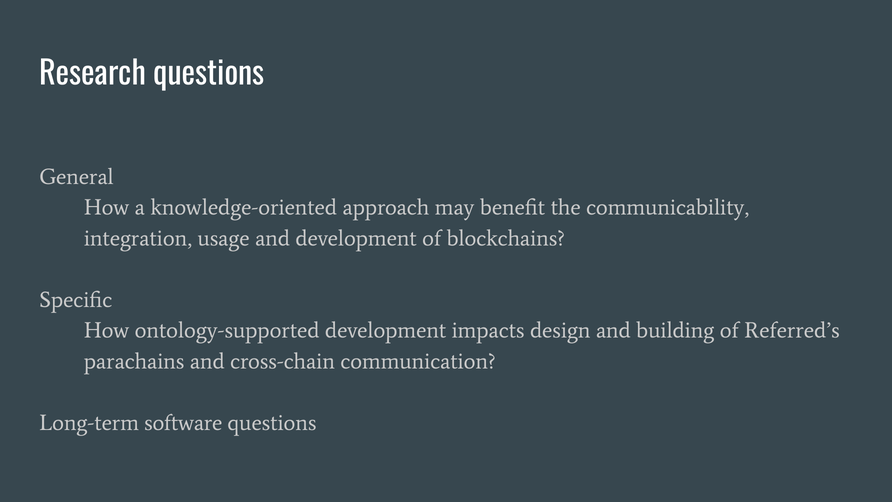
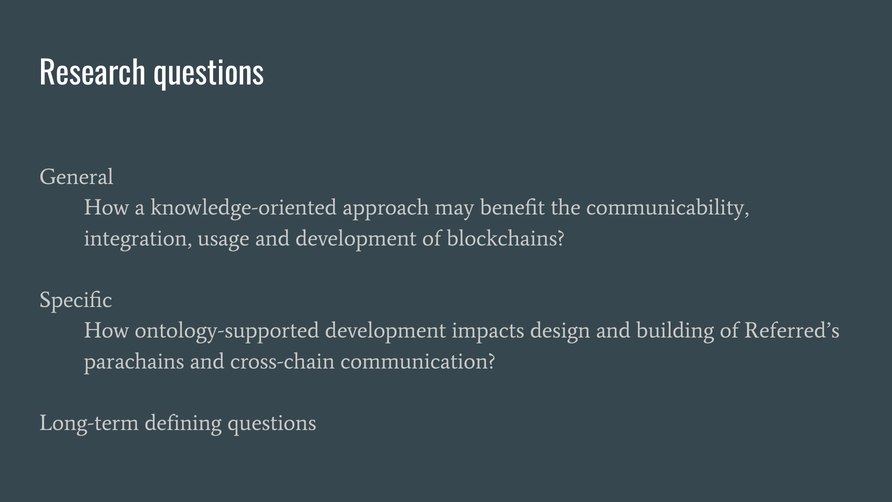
software: software -> defining
